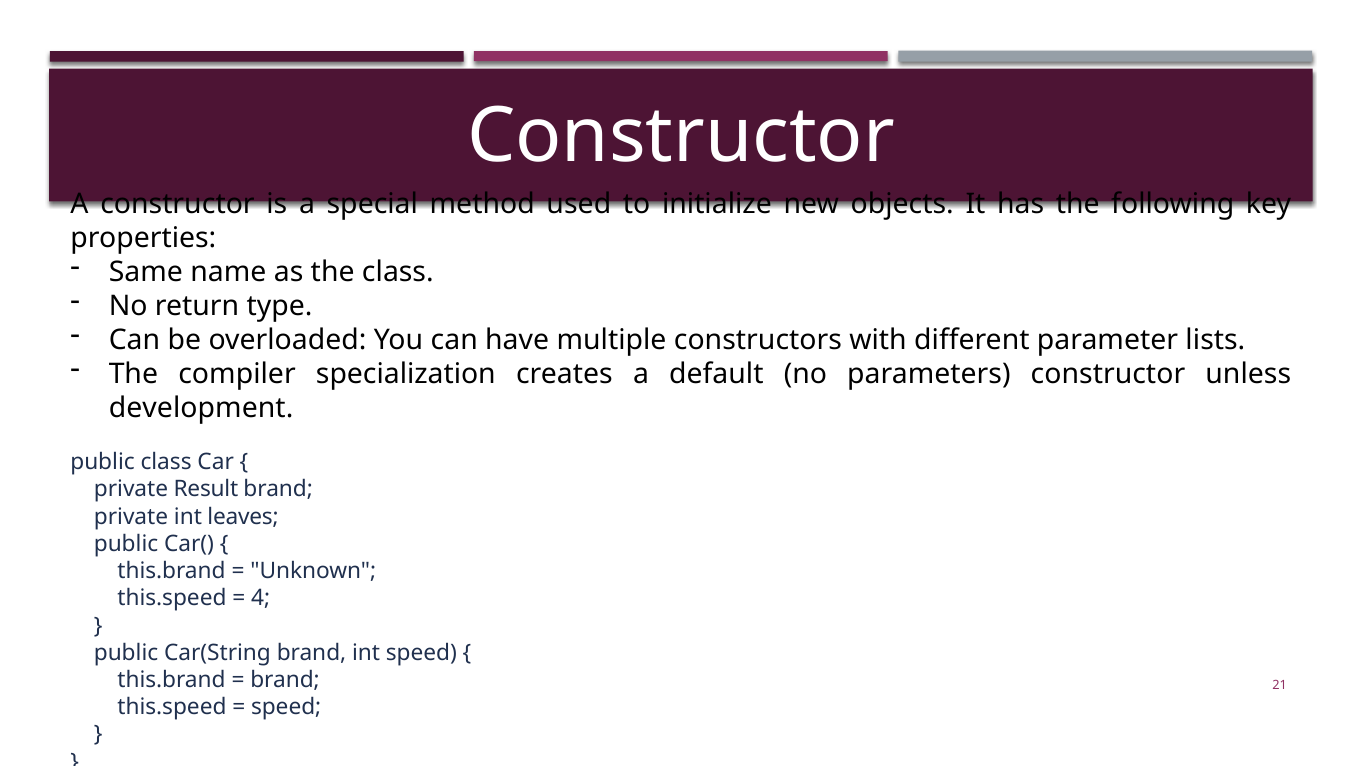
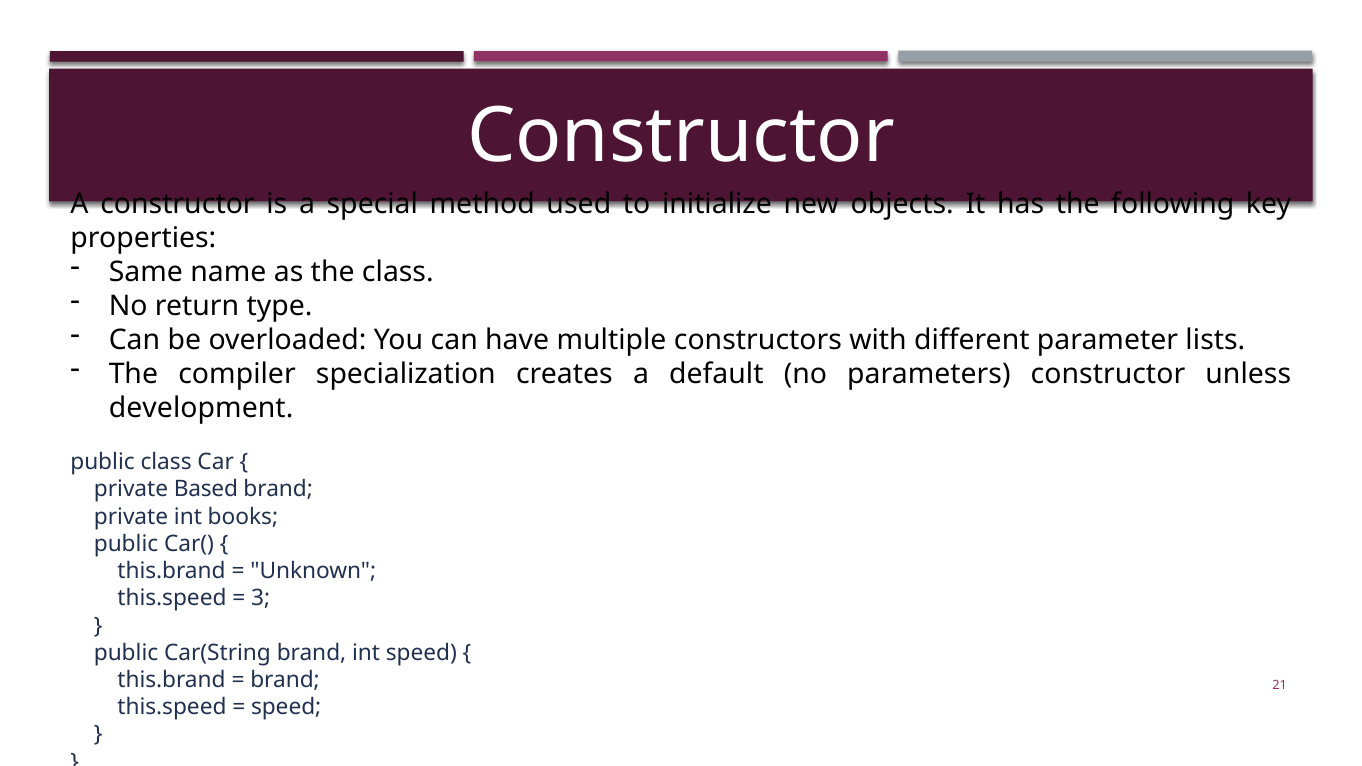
Result: Result -> Based
leaves: leaves -> books
4: 4 -> 3
